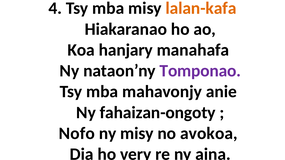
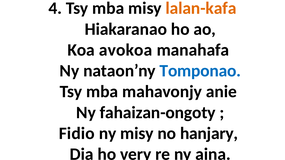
hanjary: hanjary -> avokoa
Tomponao colour: purple -> blue
Nofo: Nofo -> Fidio
avokoa: avokoa -> hanjary
